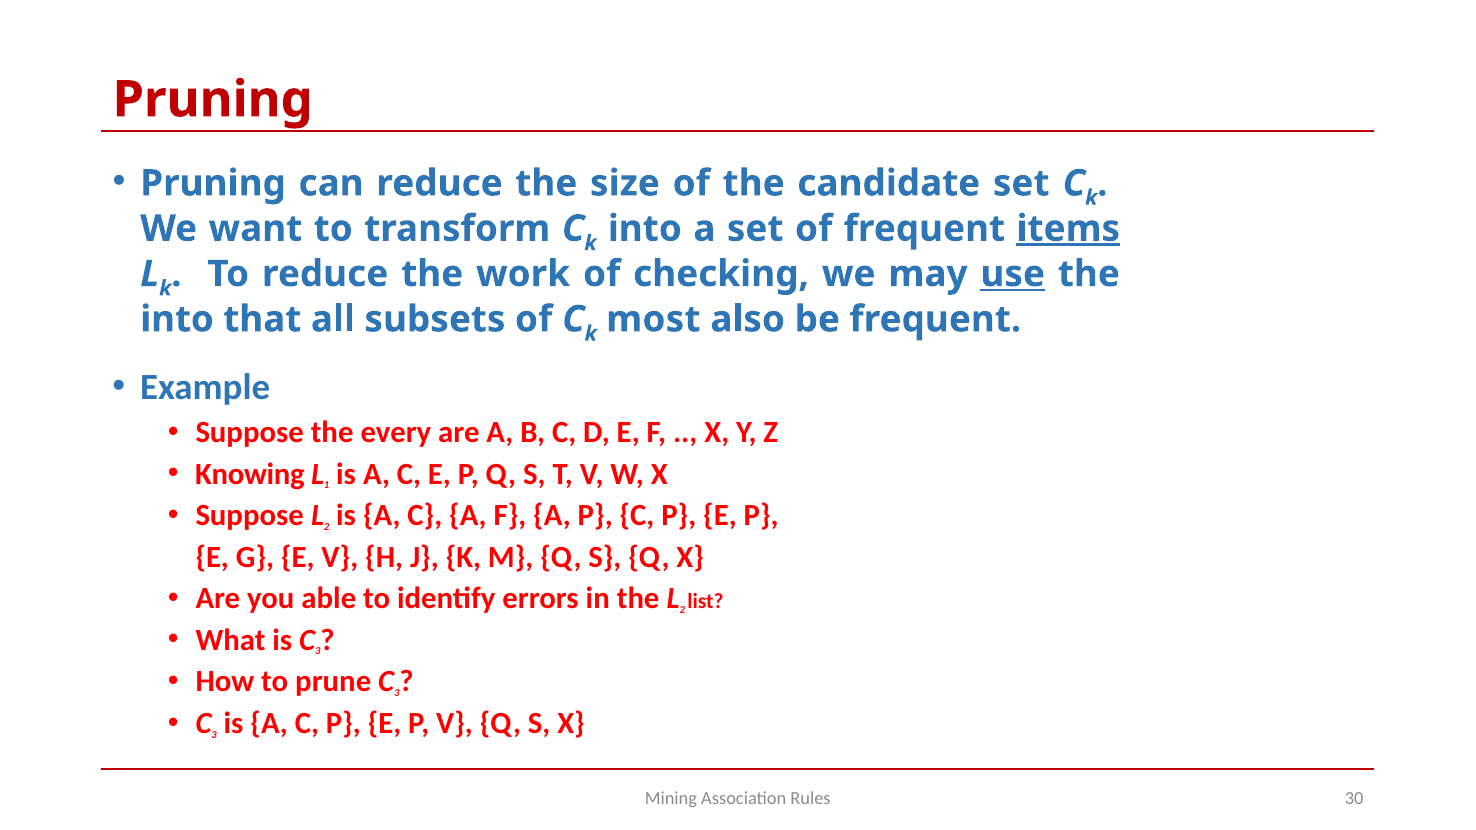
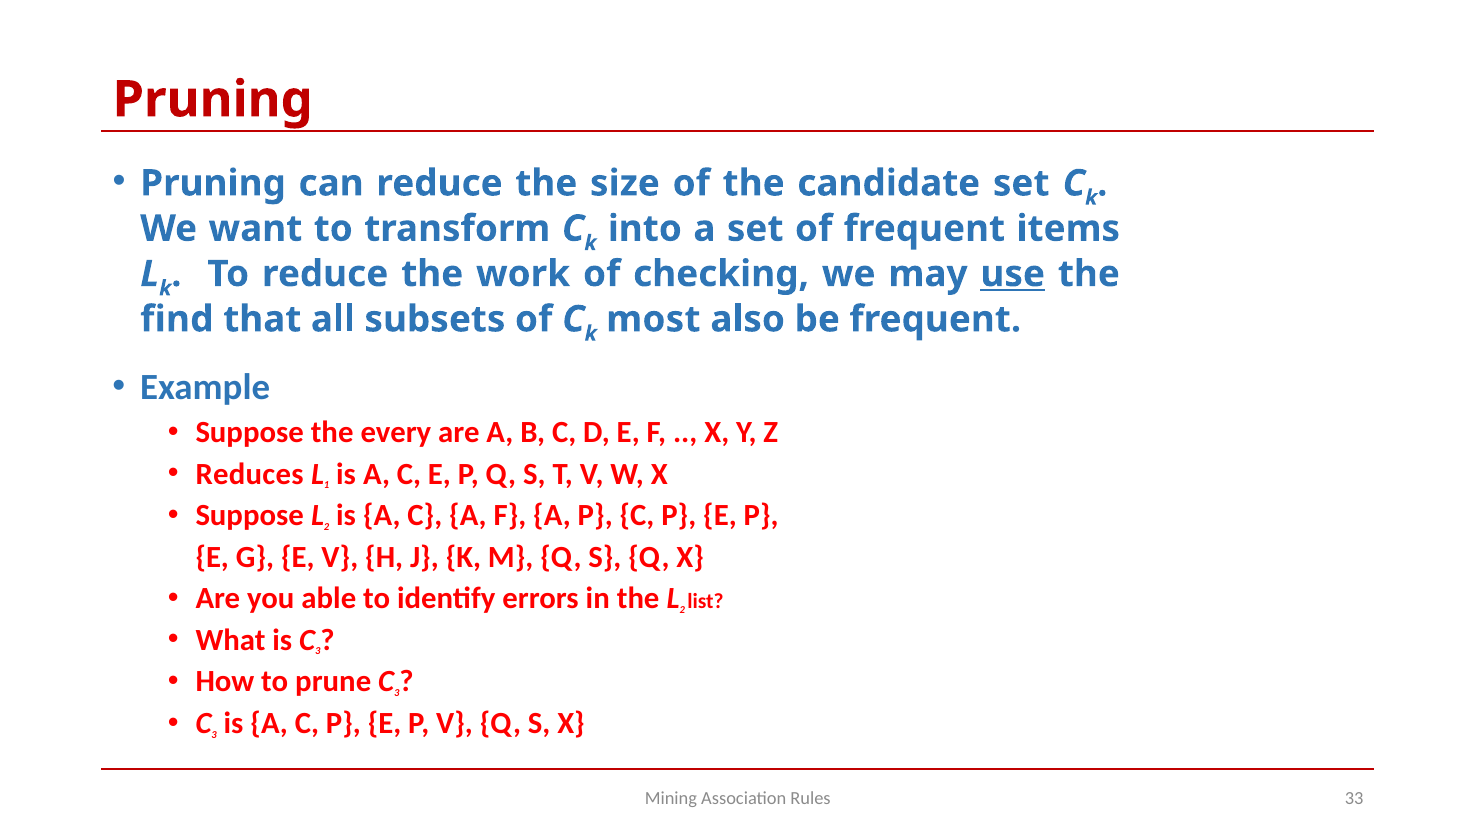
items underline: present -> none
into at (177, 319): into -> find
Knowing: Knowing -> Reduces
30: 30 -> 33
